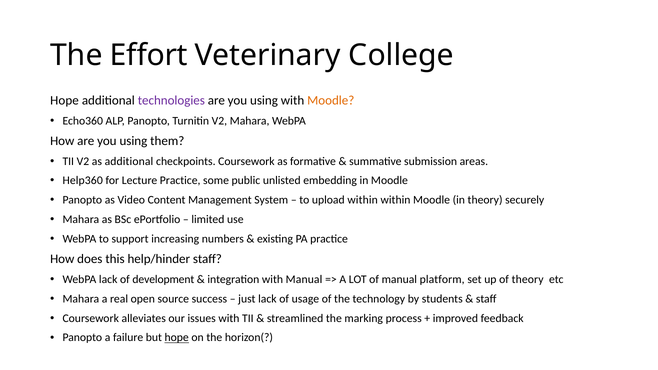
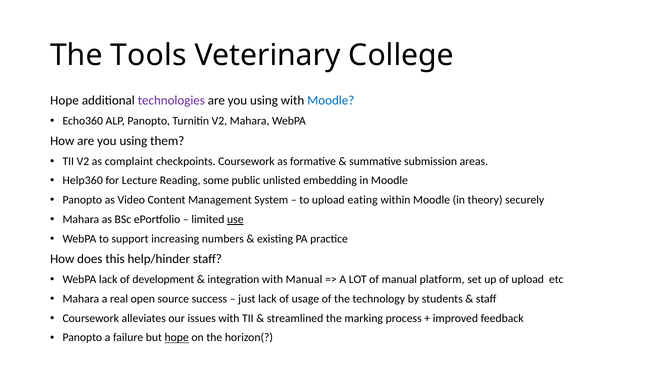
Effort: Effort -> Tools
Moodle at (331, 101) colour: orange -> blue
as additional: additional -> complaint
Lecture Practice: Practice -> Reading
upload within: within -> eating
use underline: none -> present
of theory: theory -> upload
